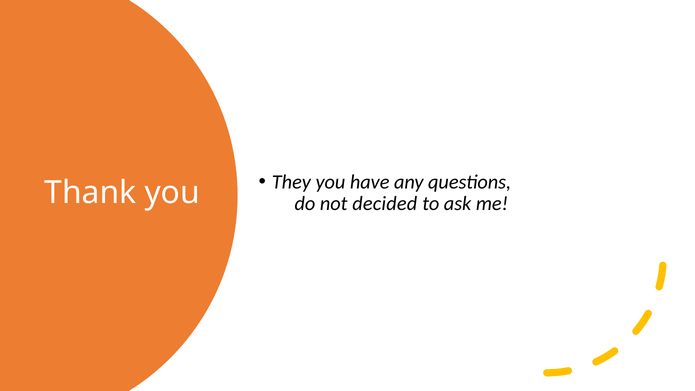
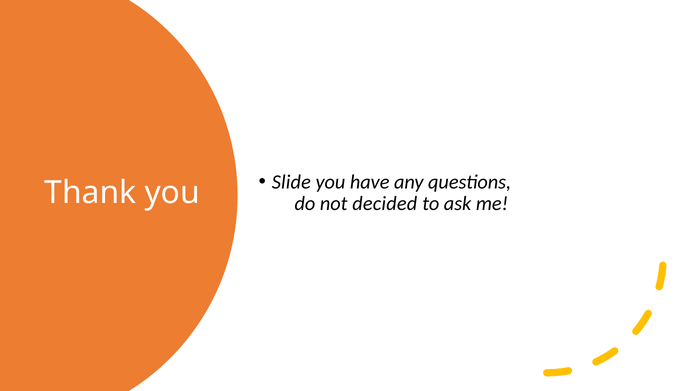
They: They -> Slide
